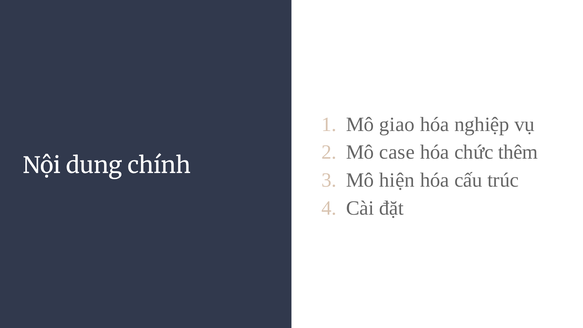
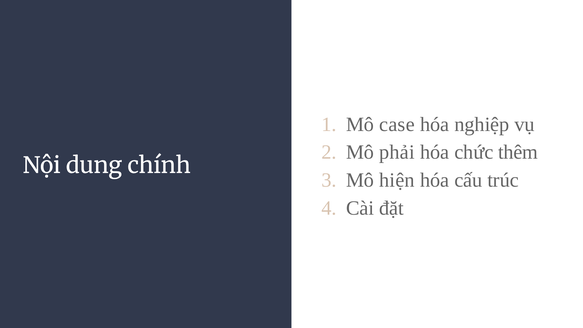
giao: giao -> case
case: case -> phải
